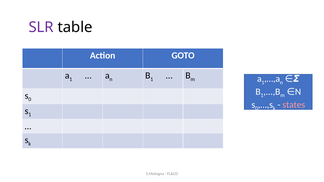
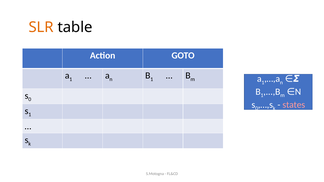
SLR colour: purple -> orange
